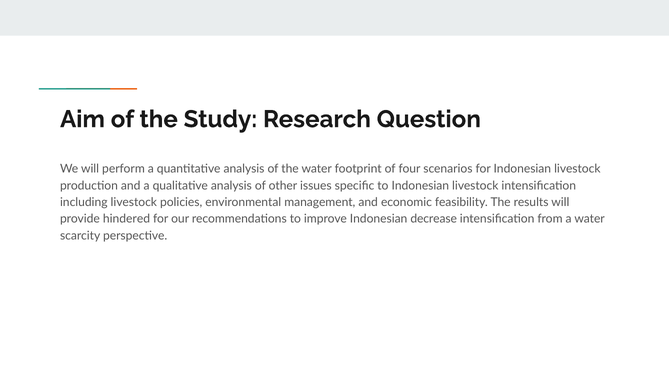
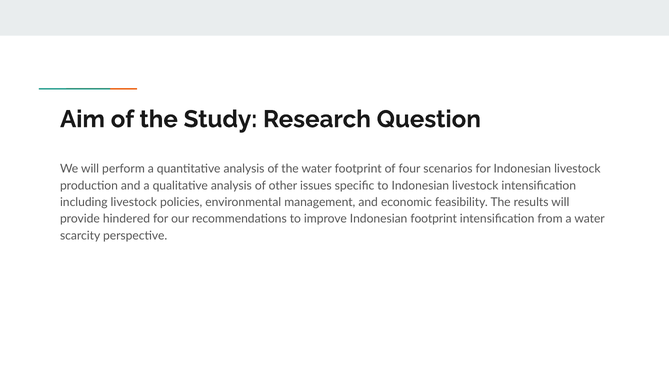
Indonesian decrease: decrease -> footprint
